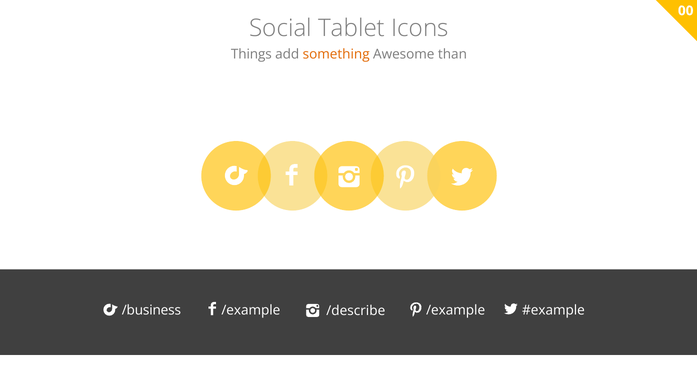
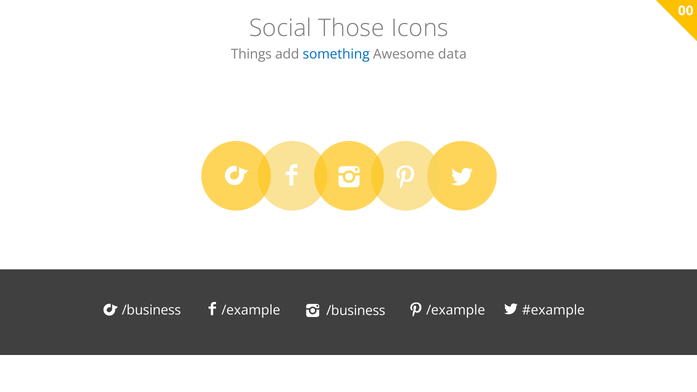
Tablet: Tablet -> Those
something colour: orange -> blue
than: than -> data
/example /describe: /describe -> /business
